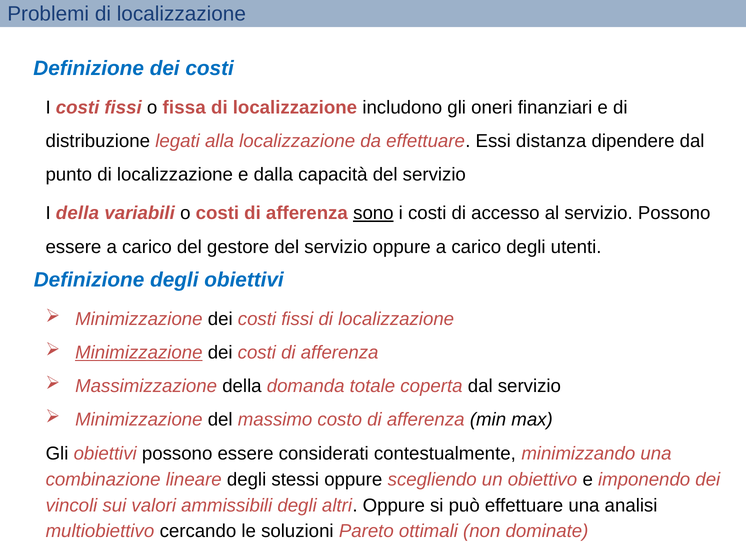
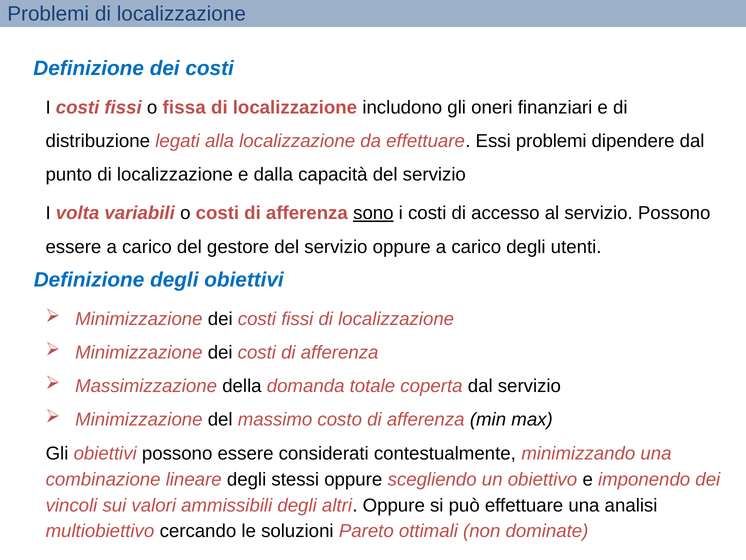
Essi distanza: distanza -> problemi
I della: della -> volta
Minimizzazione at (139, 352) underline: present -> none
